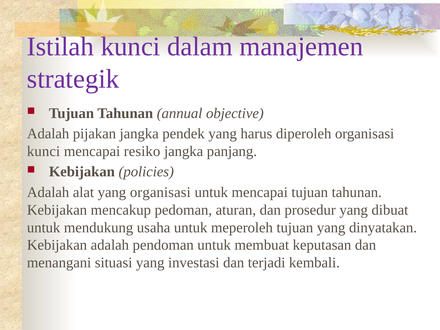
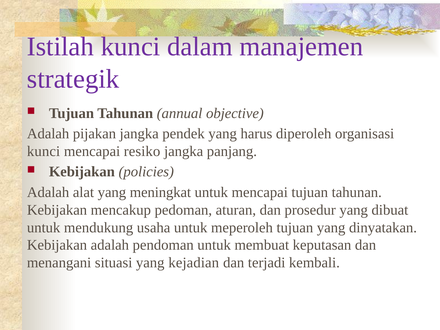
yang organisasi: organisasi -> meningkat
investasi: investasi -> kejadian
